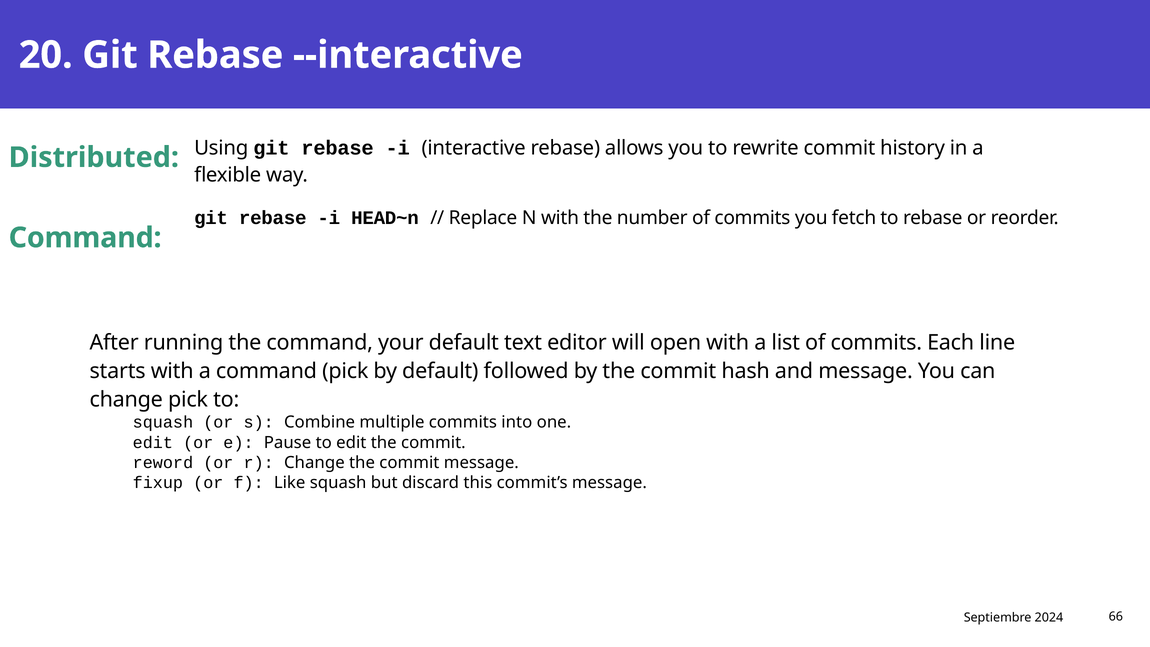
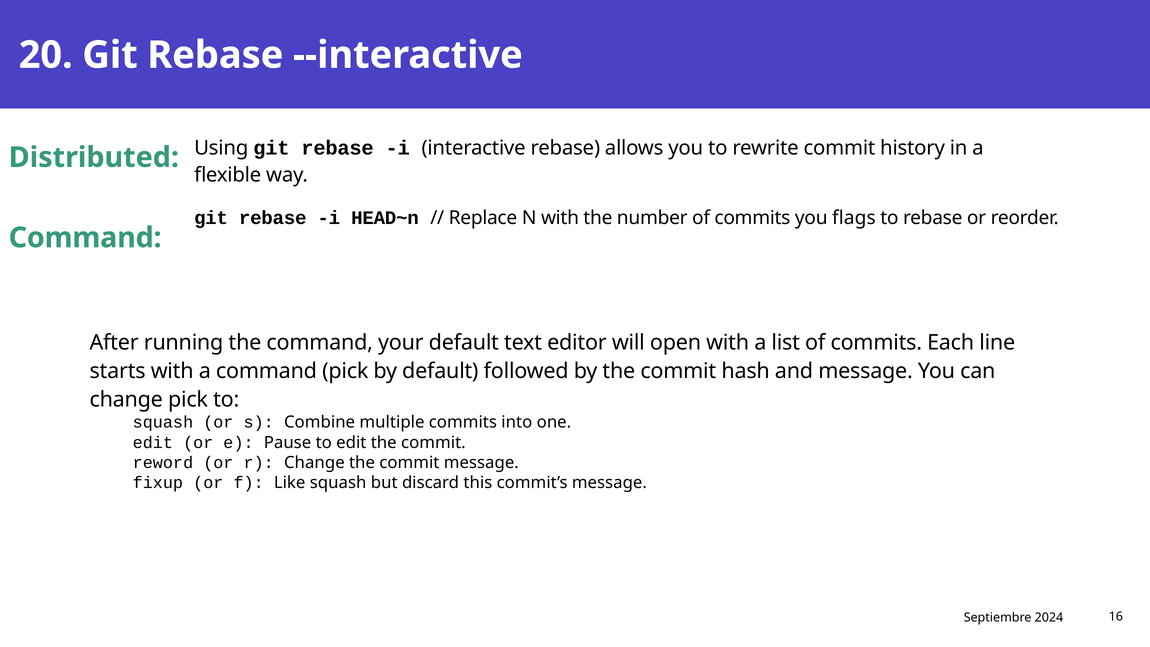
fetch: fetch -> flags
66: 66 -> 16
